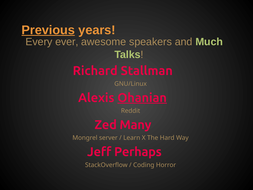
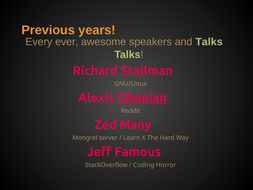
Previous underline: present -> none
and Much: Much -> Talks
Perhaps: Perhaps -> Famous
